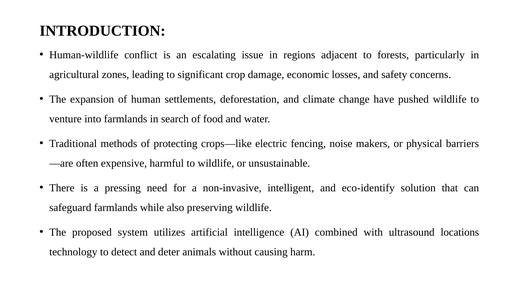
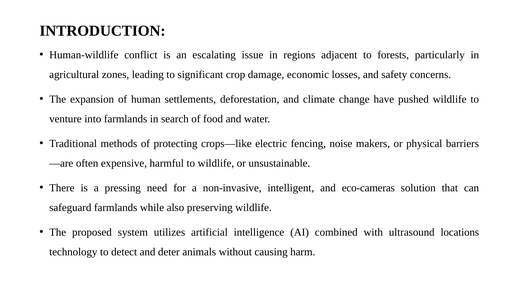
eco-identify: eco-identify -> eco-cameras
